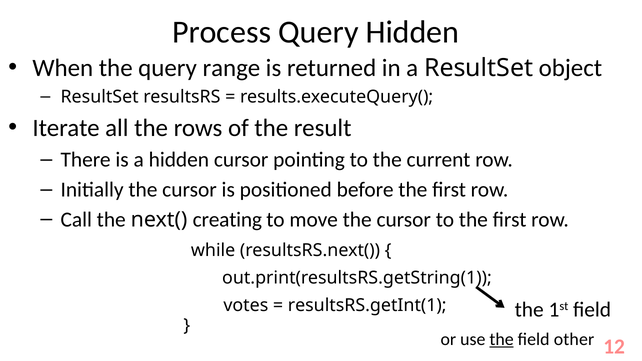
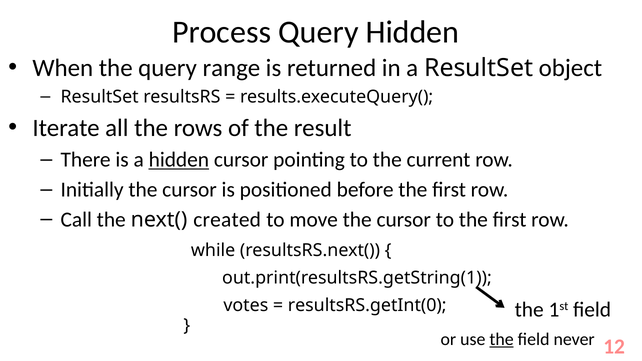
hidden at (179, 160) underline: none -> present
creating: creating -> created
resultsRS.getInt(1: resultsRS.getInt(1 -> resultsRS.getInt(0
other: other -> never
